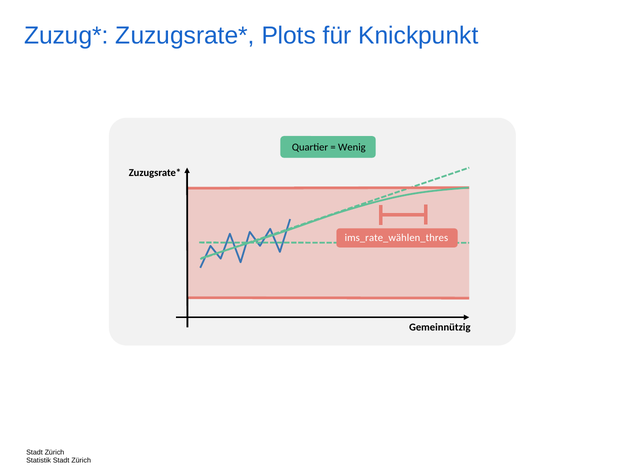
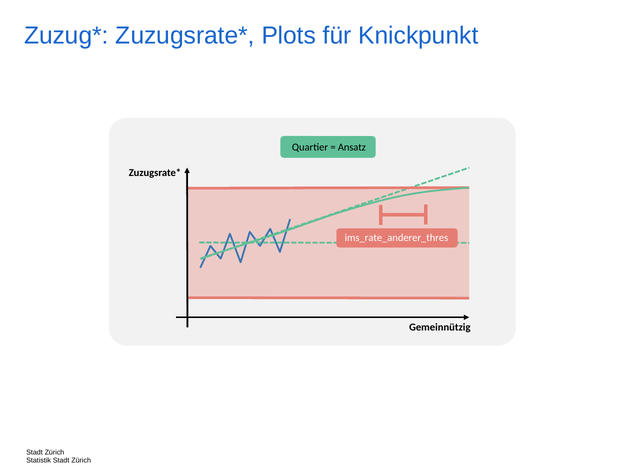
Wenig: Wenig -> Ansatz
ims_rate_wählen_thres: ims_rate_wählen_thres -> ims_rate_anderer_thres
